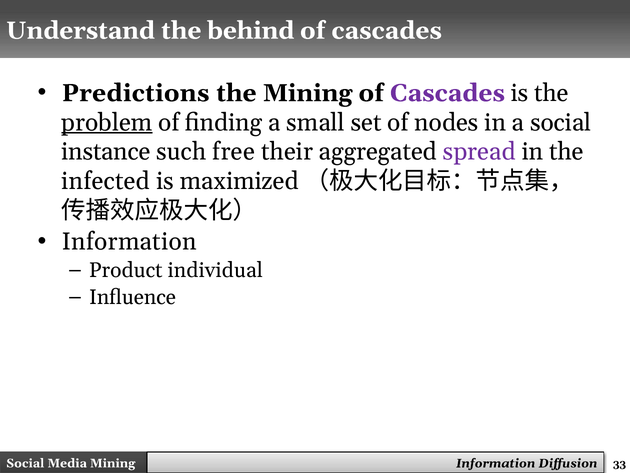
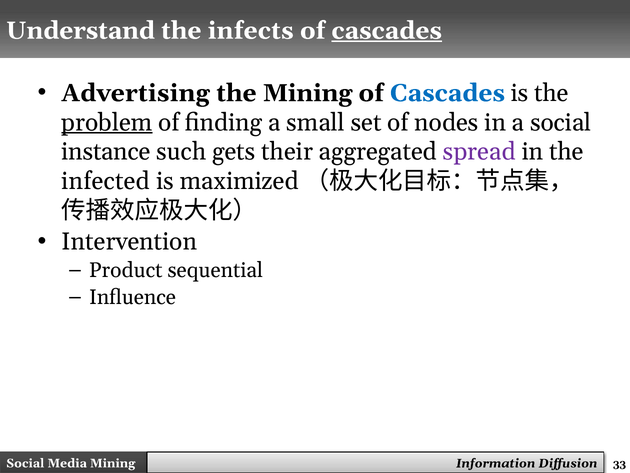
behind: behind -> infects
cascades at (387, 31) underline: none -> present
Predictions: Predictions -> Advertising
Cascades at (447, 93) colour: purple -> blue
free: free -> gets
Information at (129, 241): Information -> Intervention
individual: individual -> sequential
